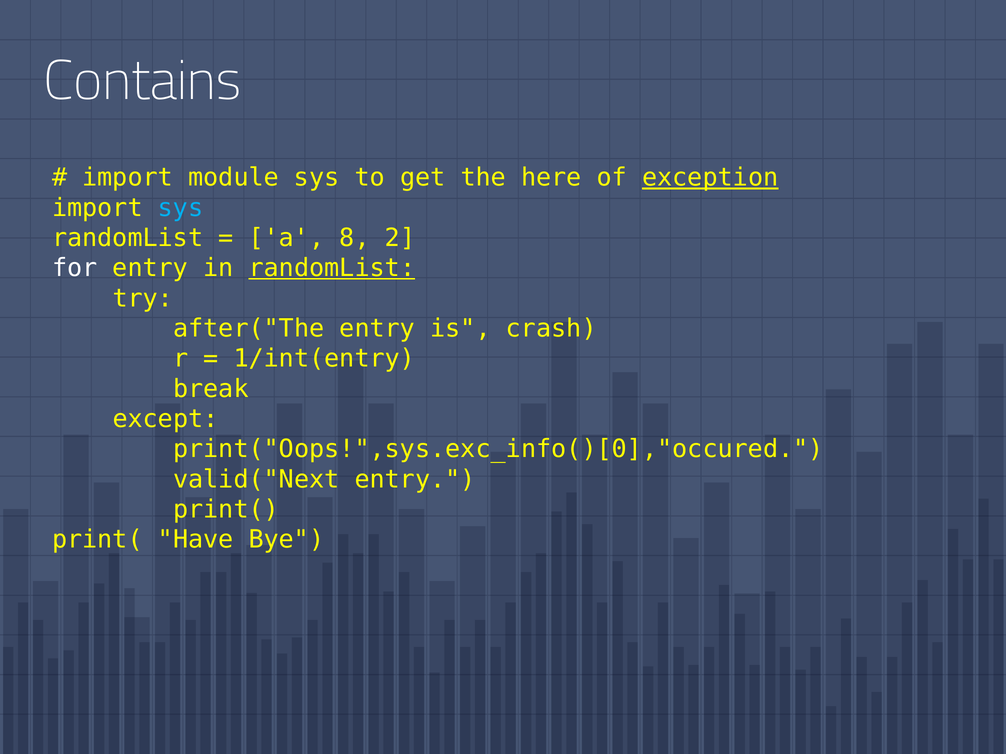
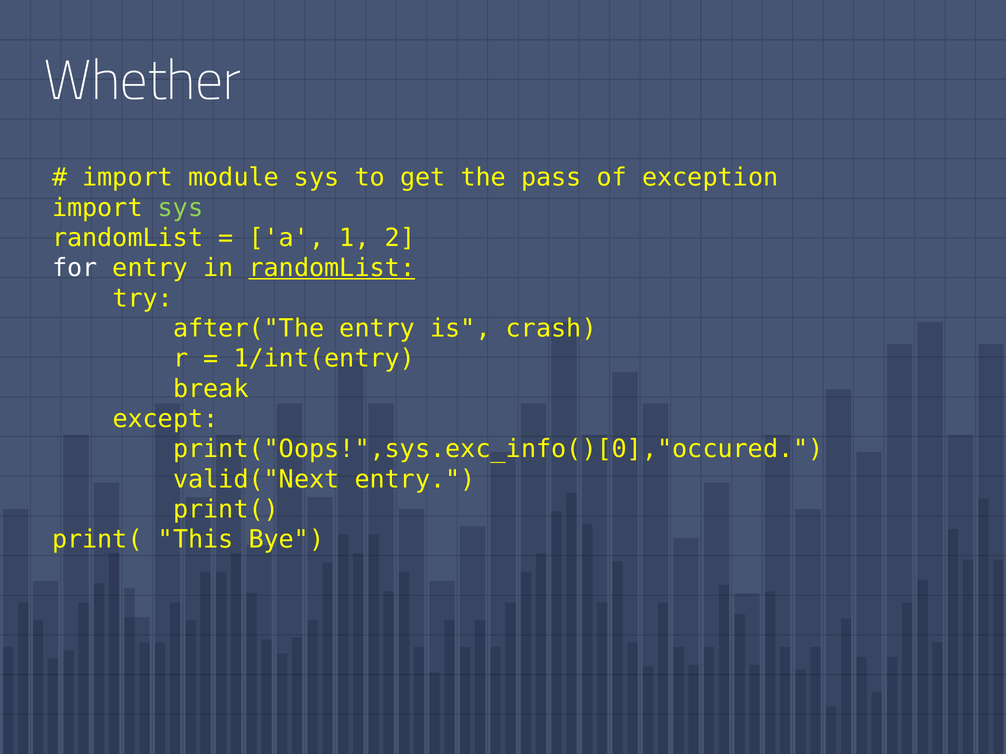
Contains: Contains -> Whether
here: here -> pass
exception underline: present -> none
sys at (181, 208) colour: light blue -> light green
8: 8 -> 1
Have: Have -> This
